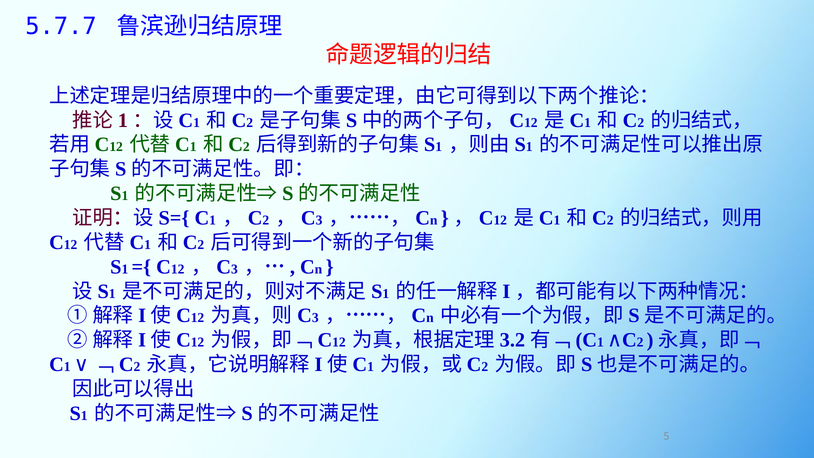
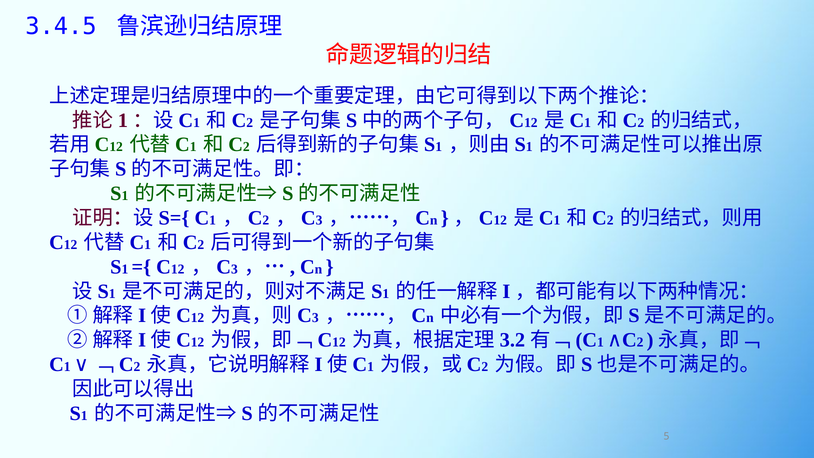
5.7.7: 5.7.7 -> 3.4.5
